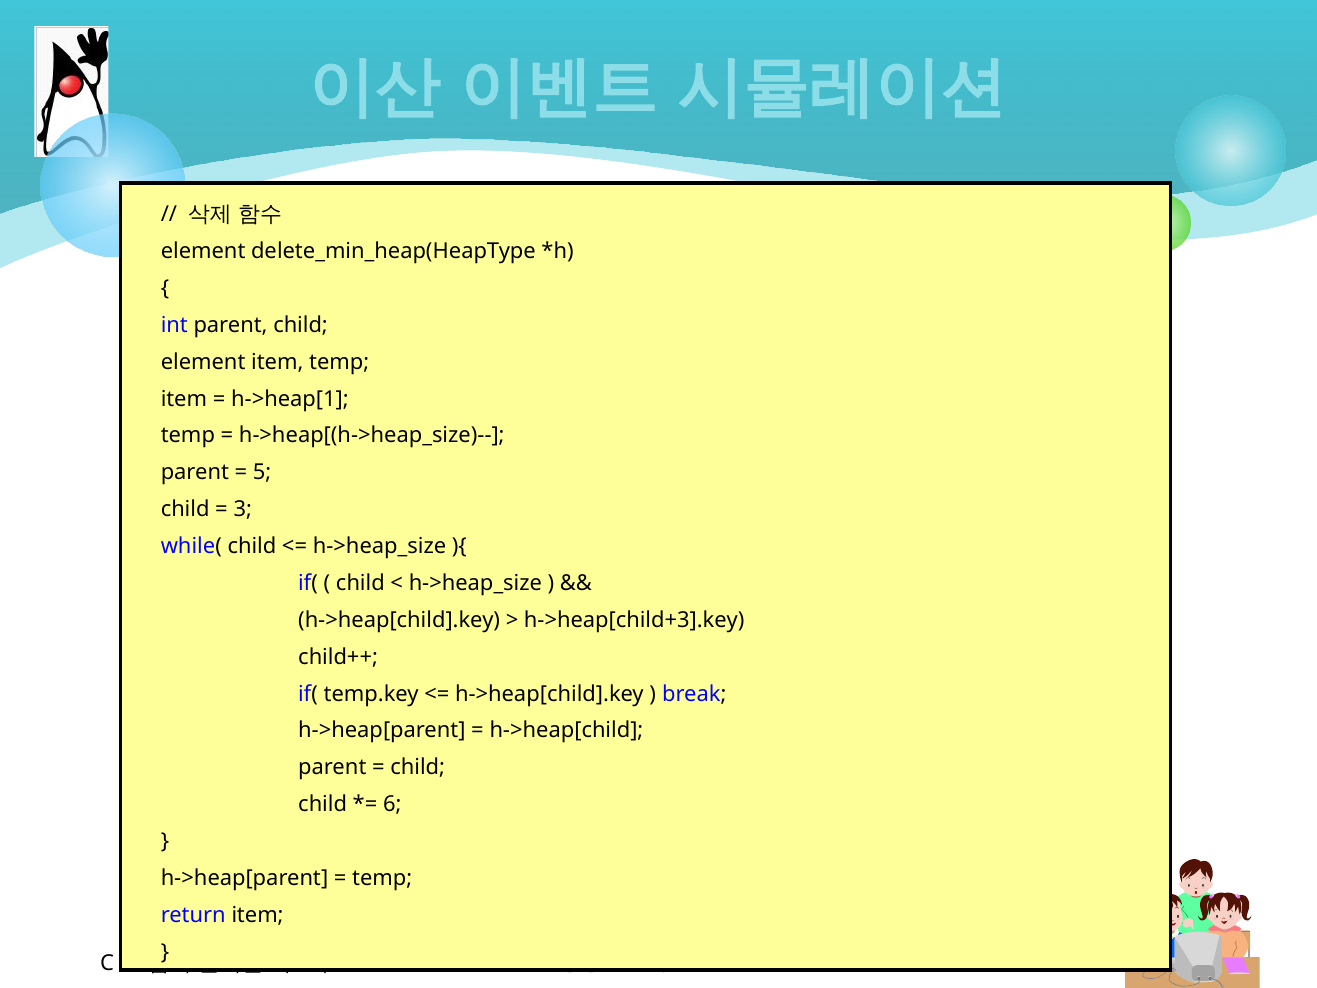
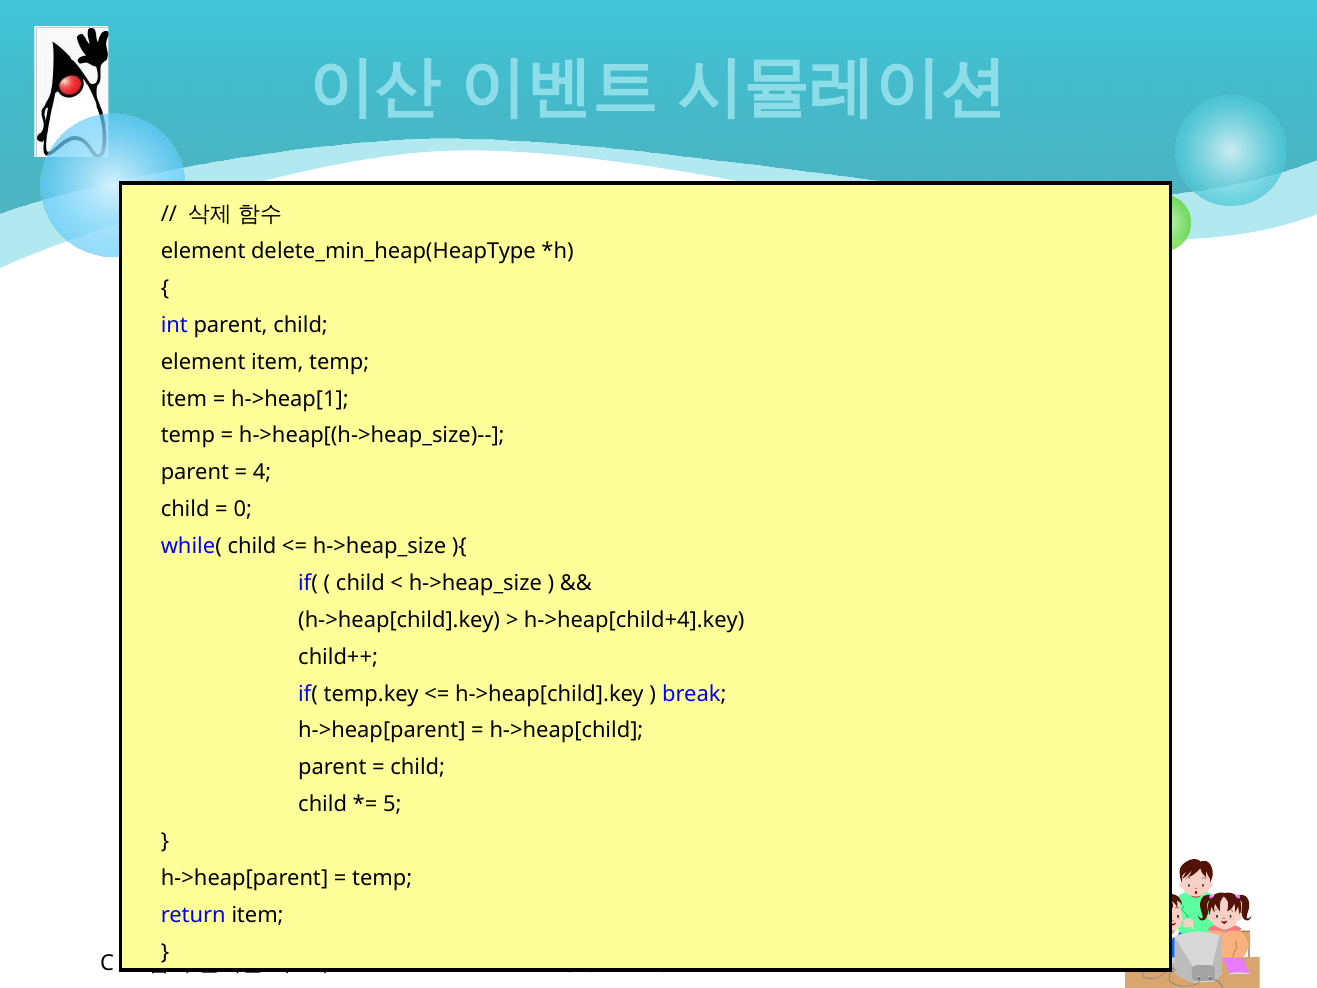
5: 5 -> 4
3: 3 -> 0
h->heap[child+3].key: h->heap[child+3].key -> h->heap[child+4].key
6: 6 -> 5
